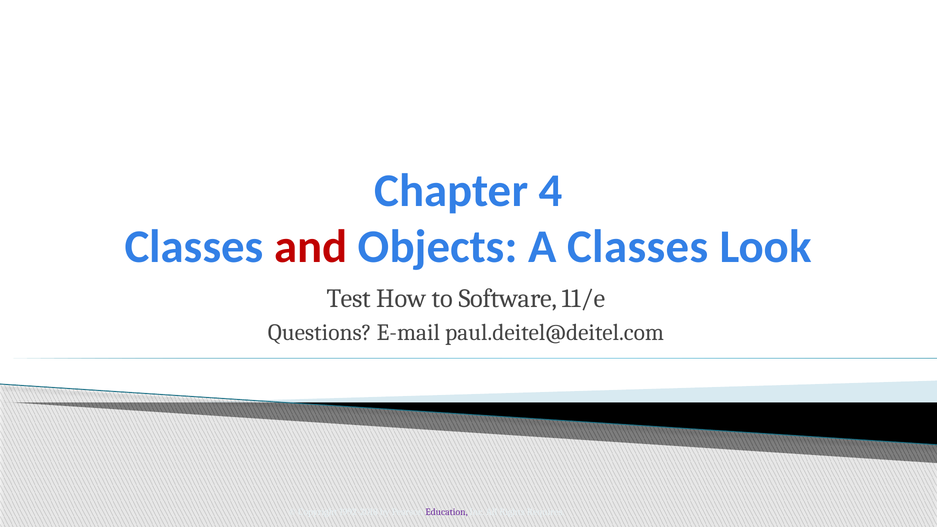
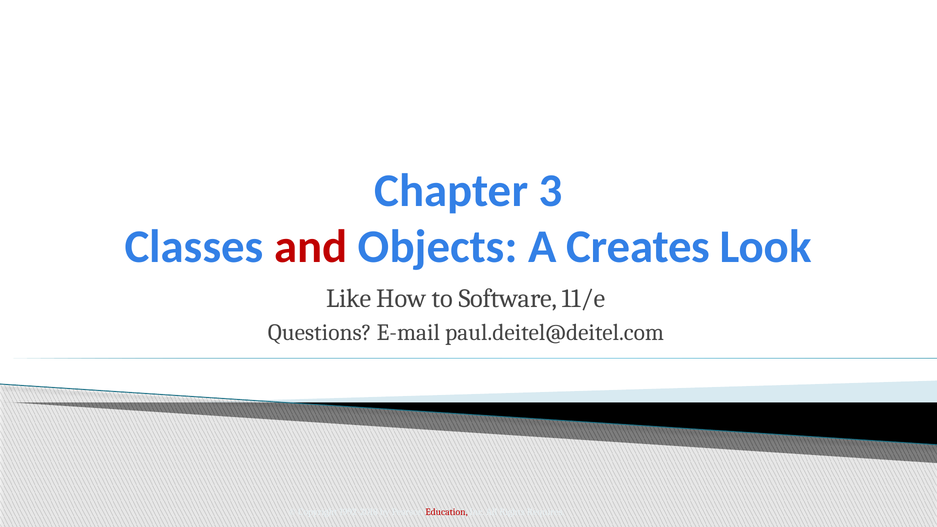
4: 4 -> 3
A Classes: Classes -> Creates
Test: Test -> Like
Education colour: purple -> red
